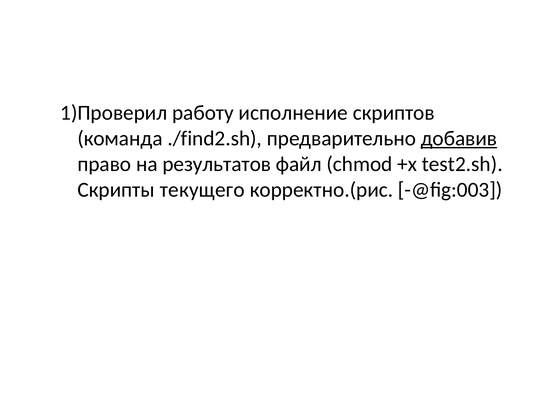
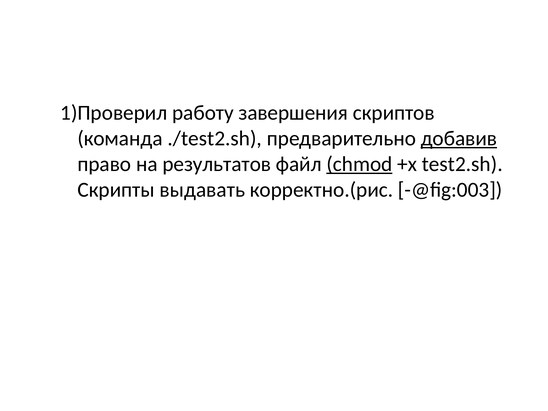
исполнение: исполнение -> завершения
./find2.sh: ./find2.sh -> ./test2.sh
chmod underline: none -> present
текущего: текущего -> выдавать
